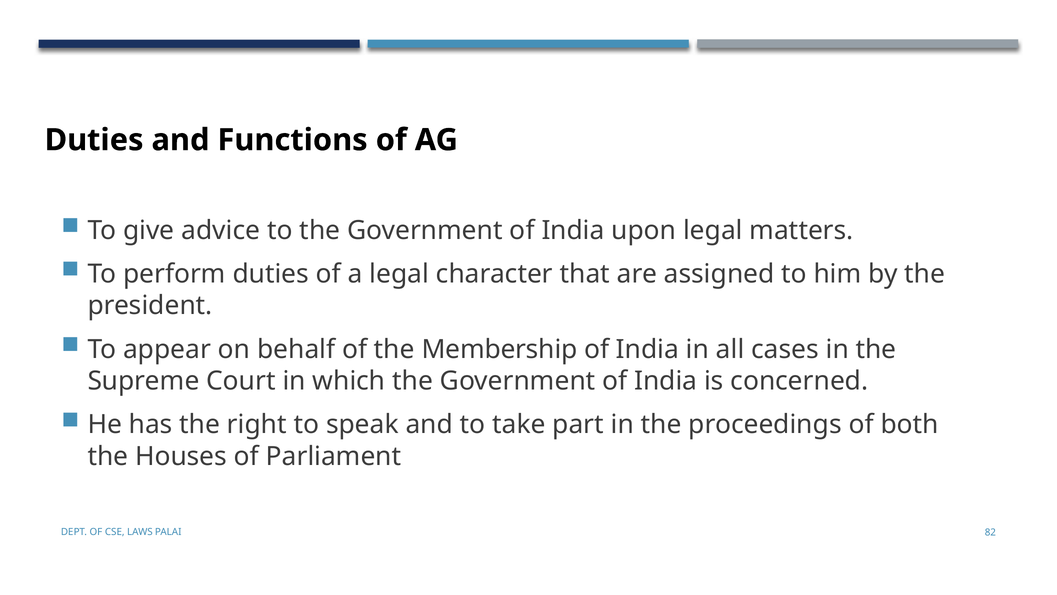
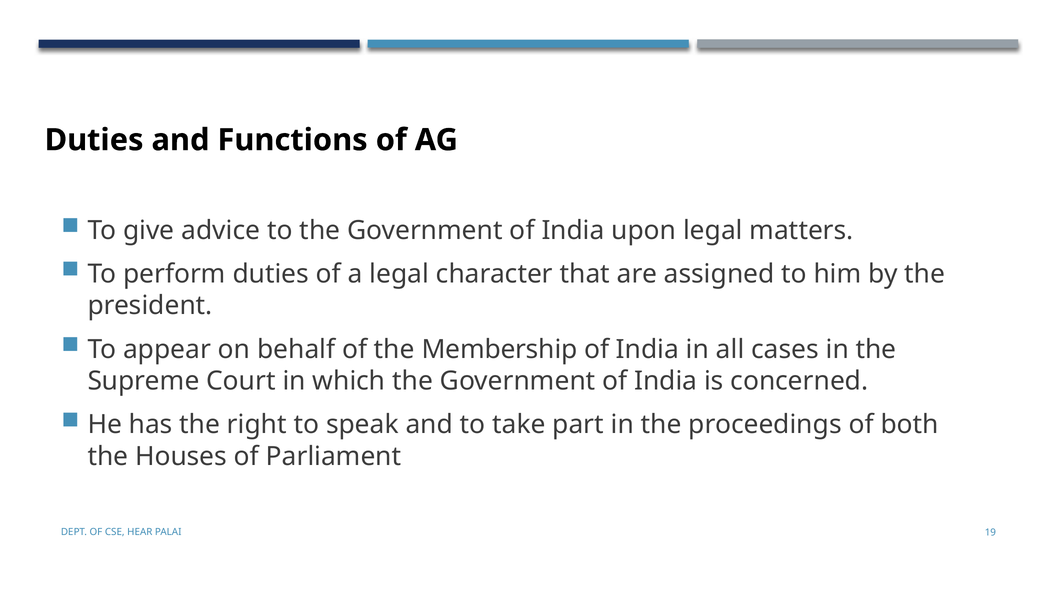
LAWS: LAWS -> HEAR
82: 82 -> 19
